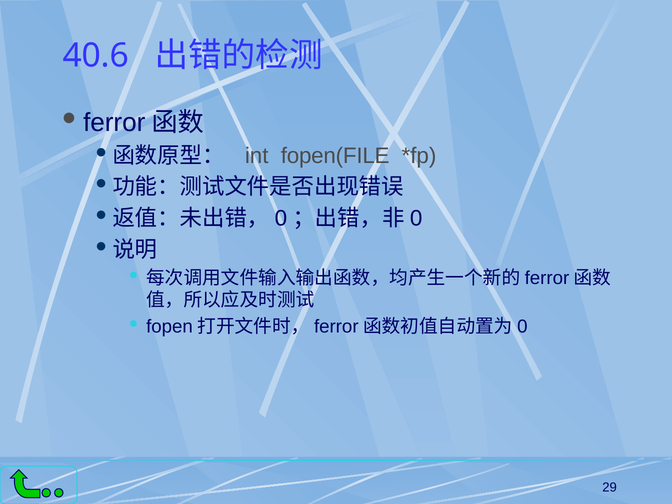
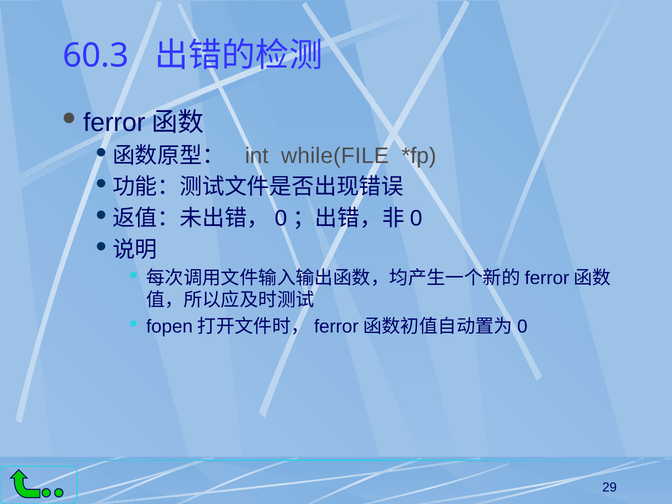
40.6: 40.6 -> 60.3
fopen(FILE: fopen(FILE -> while(FILE
